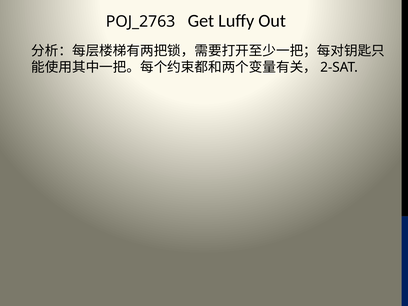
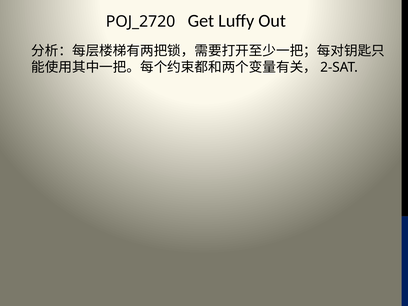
POJ_2763: POJ_2763 -> POJ_2720
